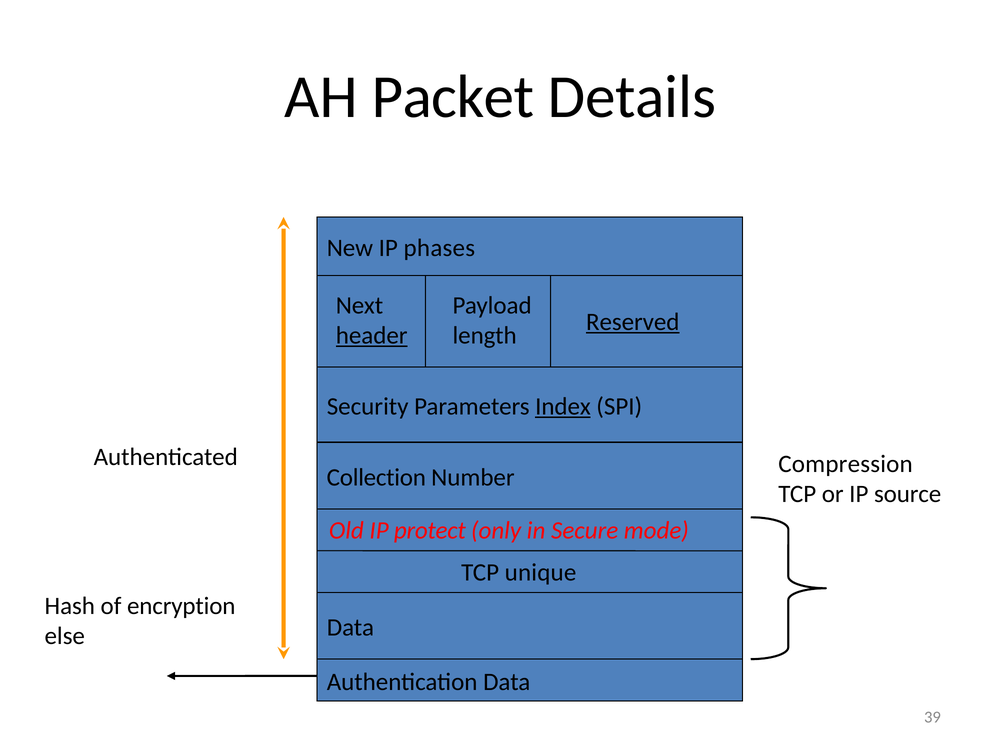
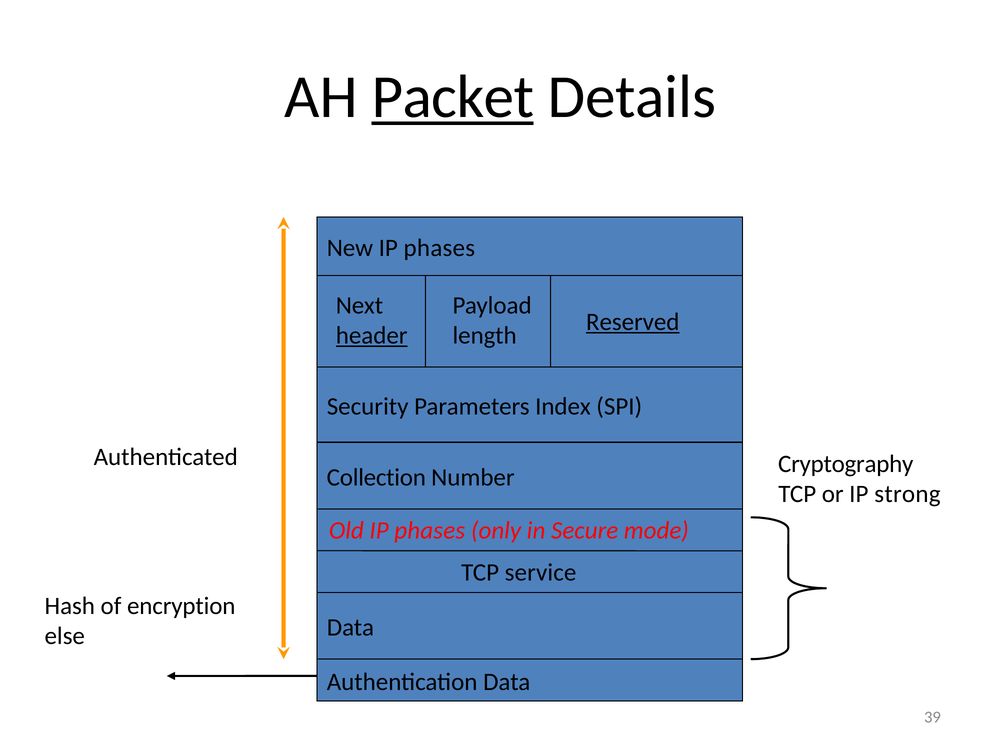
Packet underline: none -> present
Index underline: present -> none
Compression: Compression -> Cryptography
source: source -> strong
Old IP protect: protect -> phases
unique: unique -> service
